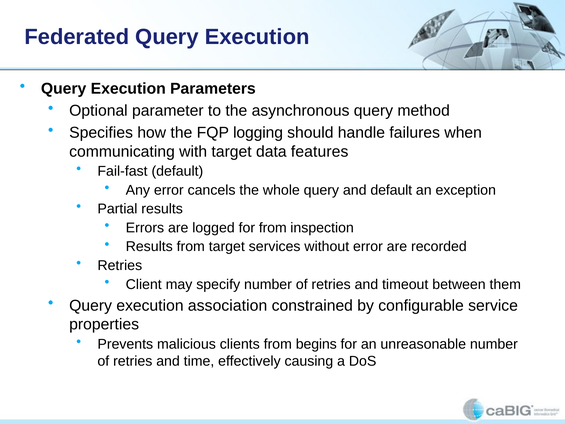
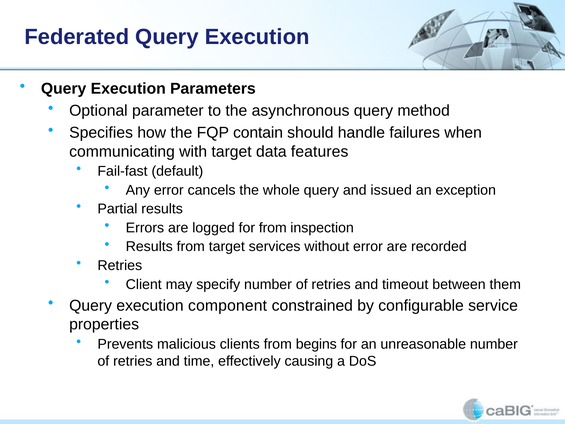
logging: logging -> contain
and default: default -> issued
association: association -> component
